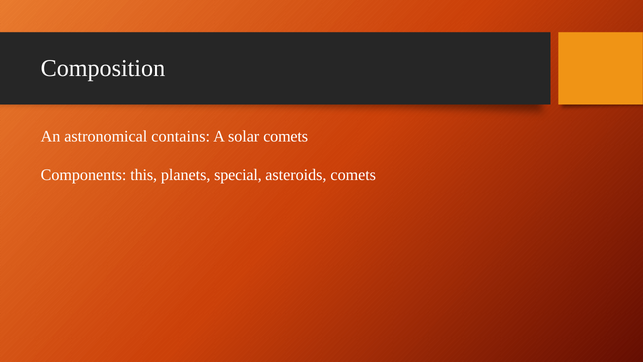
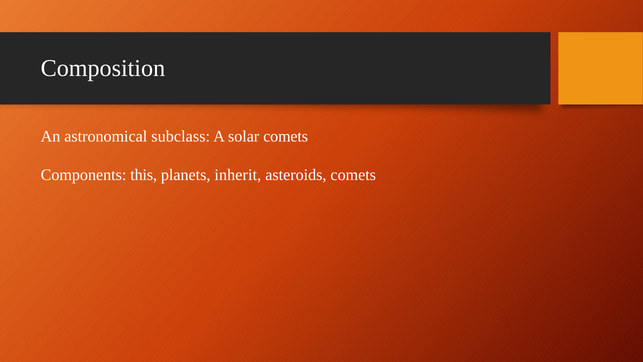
contains: contains -> subclass
special: special -> inherit
